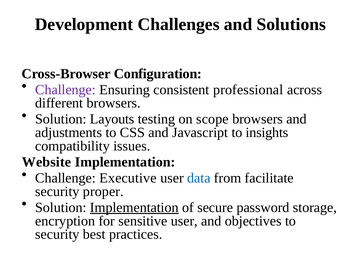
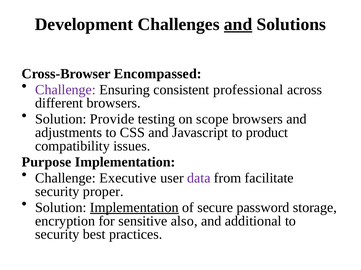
and at (238, 24) underline: none -> present
Configuration: Configuration -> Encompassed
Layouts: Layouts -> Provide
insights: insights -> product
Website: Website -> Purpose
data colour: blue -> purple
sensitive user: user -> also
objectives: objectives -> additional
